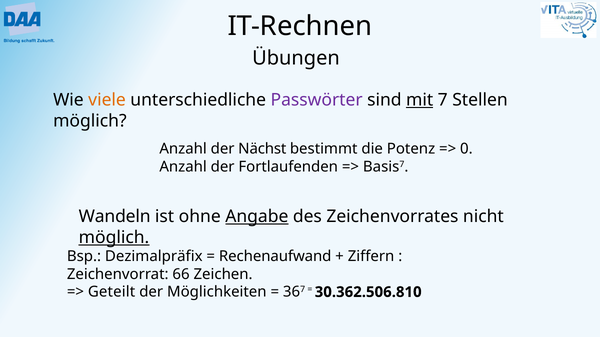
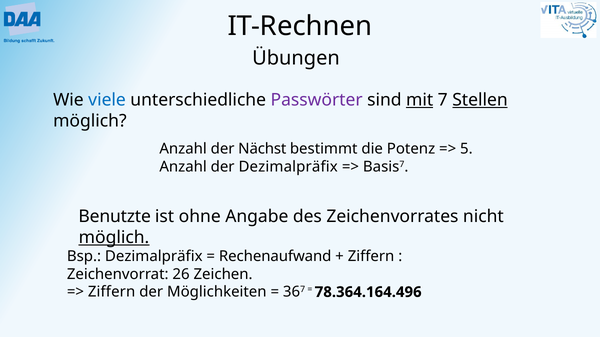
viele colour: orange -> blue
Stellen underline: none -> present
0: 0 -> 5
der Fortlaufenden: Fortlaufenden -> Dezimalpräfix
Wandeln: Wandeln -> Benutzte
Angabe underline: present -> none
66: 66 -> 26
Geteilt at (112, 292): Geteilt -> Ziffern
30.362.506.810: 30.362.506.810 -> 78.364.164.496
